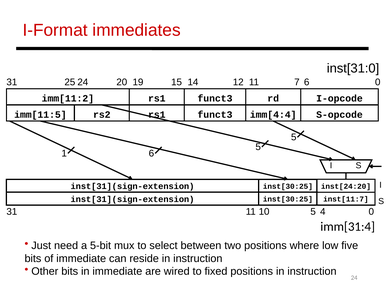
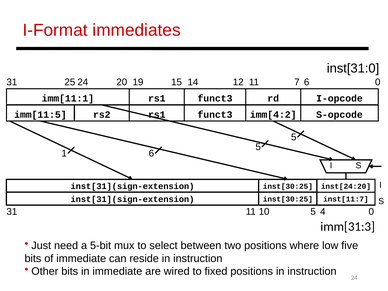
imm[11:2: imm[11:2 -> imm[11:1
imm[4:4: imm[4:4 -> imm[4:2
imm[31:4: imm[31:4 -> imm[31:3
